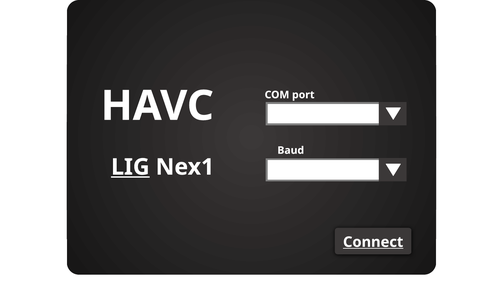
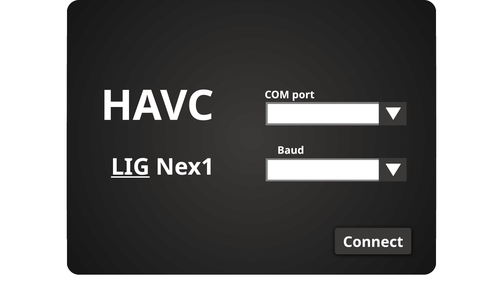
Connect underline: present -> none
